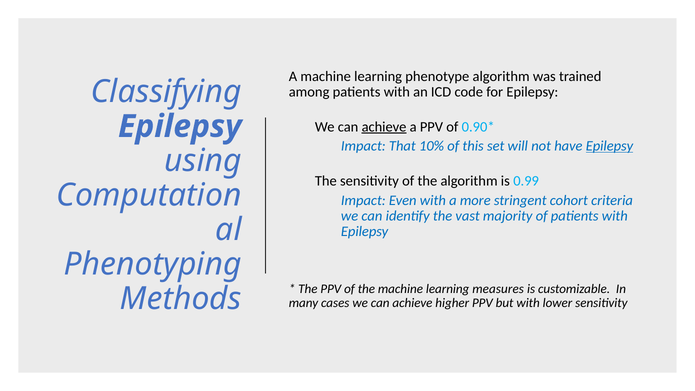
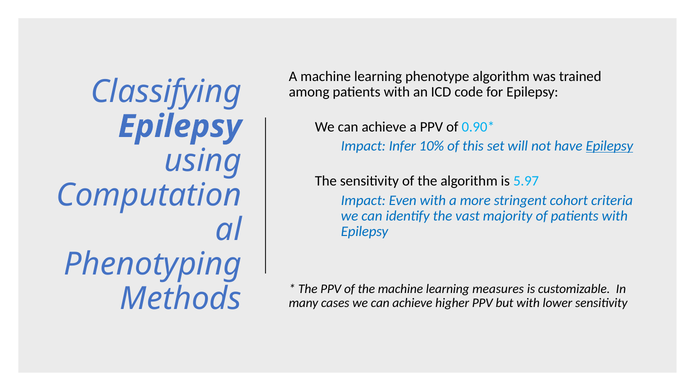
achieve at (384, 127) underline: present -> none
That: That -> Infer
0.99: 0.99 -> 5.97
